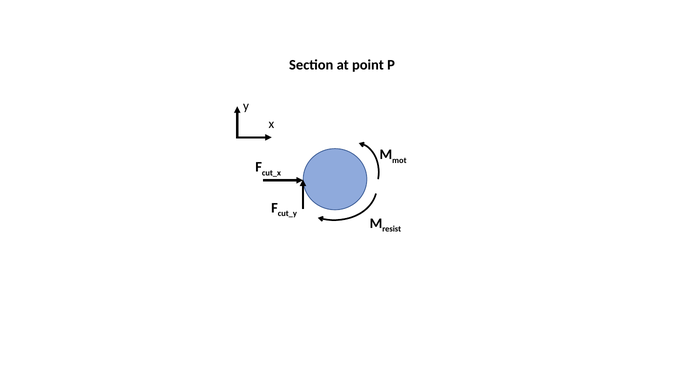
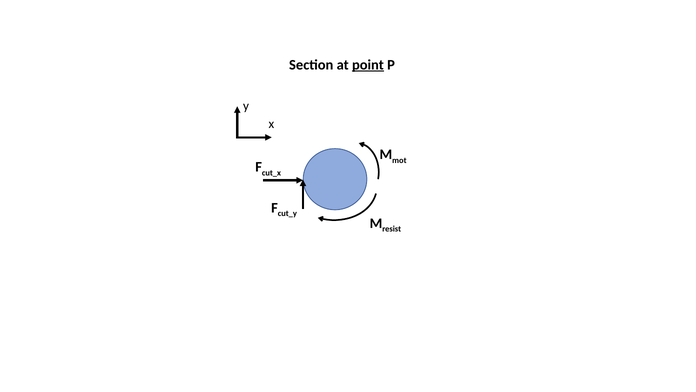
point underline: none -> present
